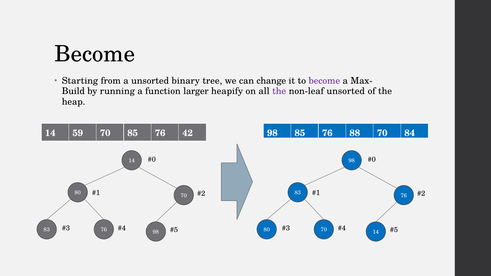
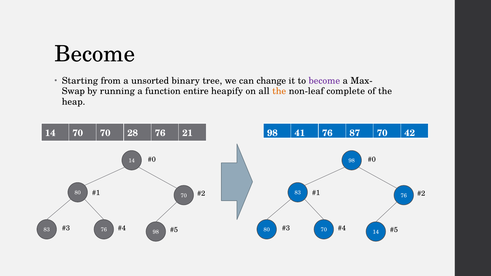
Build: Build -> Swap
larger: larger -> entire
the at (279, 91) colour: purple -> orange
non-leaf unsorted: unsorted -> complete
59 at (78, 133): 59 -> 70
70 85: 85 -> 28
42: 42 -> 21
98 85: 85 -> 41
88: 88 -> 87
84: 84 -> 42
